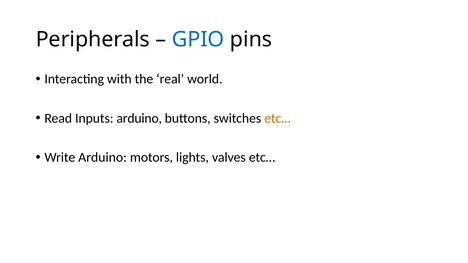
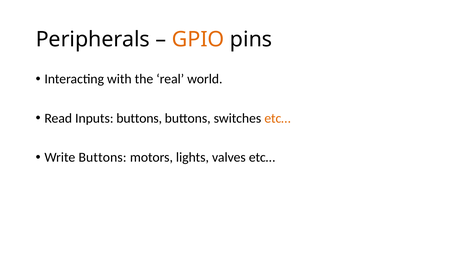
GPIO colour: blue -> orange
Inputs arduino: arduino -> buttons
Write Arduino: Arduino -> Buttons
